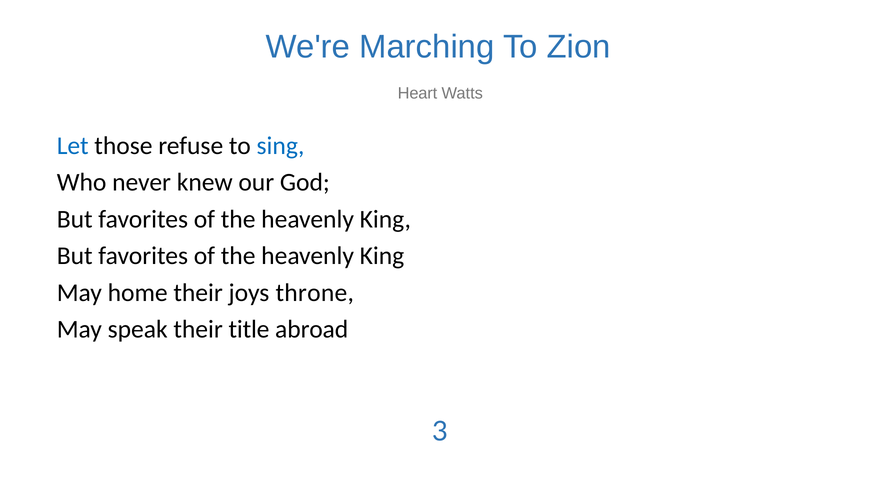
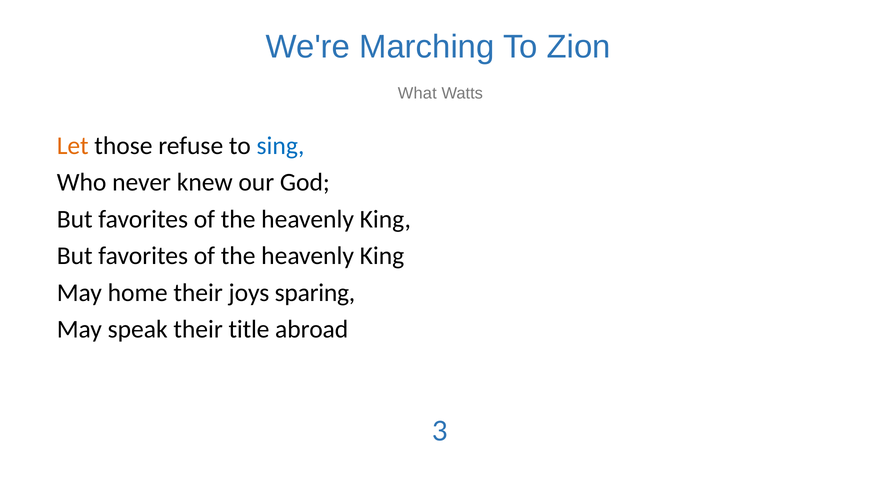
Heart: Heart -> What
Let colour: blue -> orange
throne: throne -> sparing
